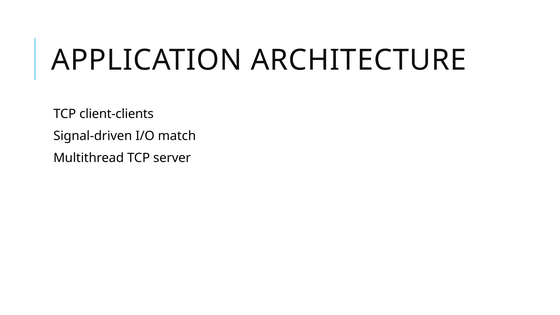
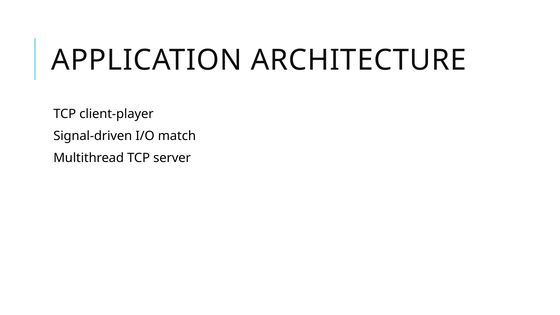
client-clients: client-clients -> client-player
